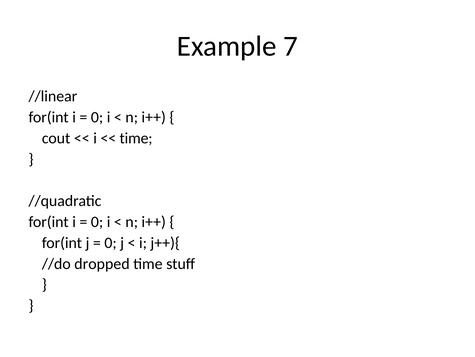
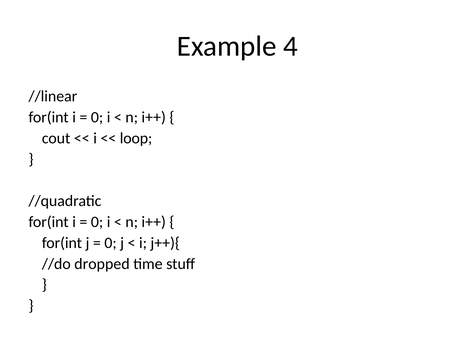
7: 7 -> 4
time at (136, 138): time -> loop
